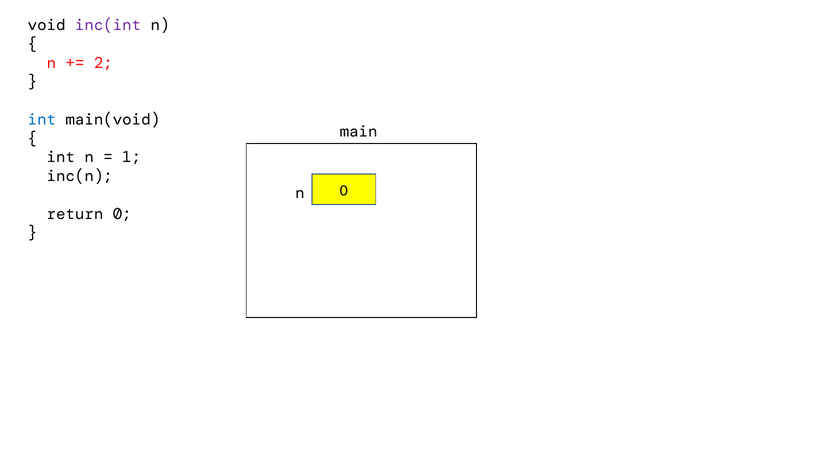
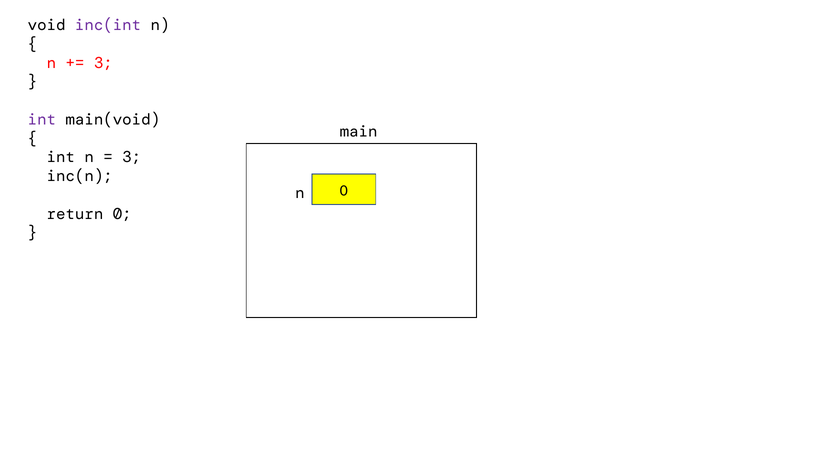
2 at (103, 63): 2 -> 3
int at (42, 120) colour: blue -> purple
1 at (132, 157): 1 -> 3
